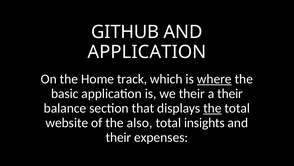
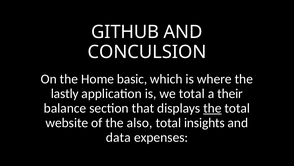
APPLICATION at (147, 52): APPLICATION -> CONCULSION
track: track -> basic
where underline: present -> none
basic: basic -> lastly
we their: their -> total
their at (118, 137): their -> data
